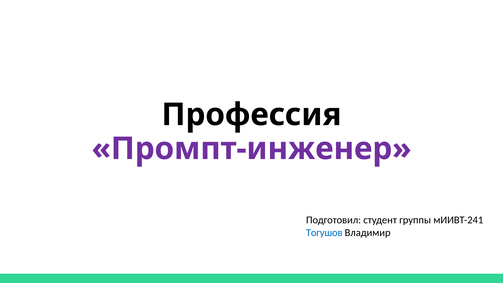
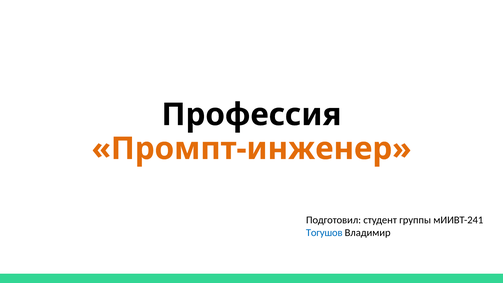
Промпт-инженер colour: purple -> orange
